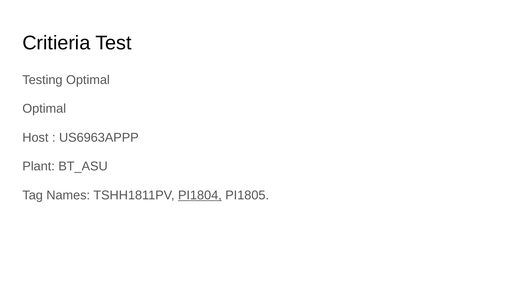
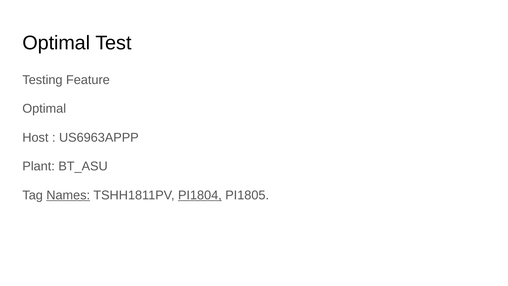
Critieria at (56, 43): Critieria -> Optimal
Testing Optimal: Optimal -> Feature
Names underline: none -> present
